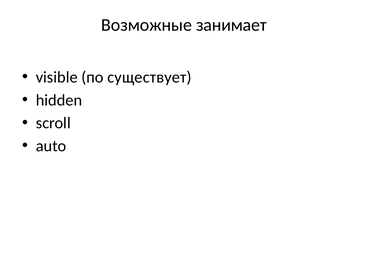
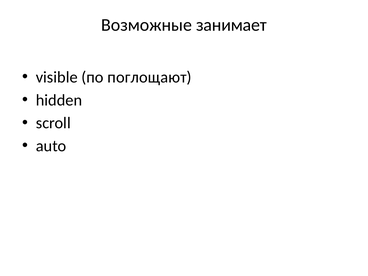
существует: существует -> поглощают
